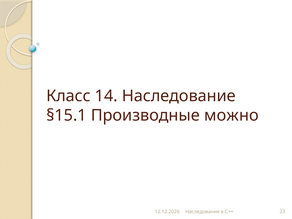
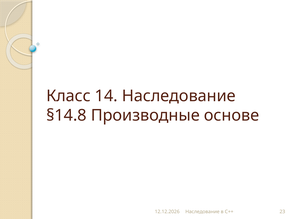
§15.1: §15.1 -> §14.8
можно: можно -> основе
